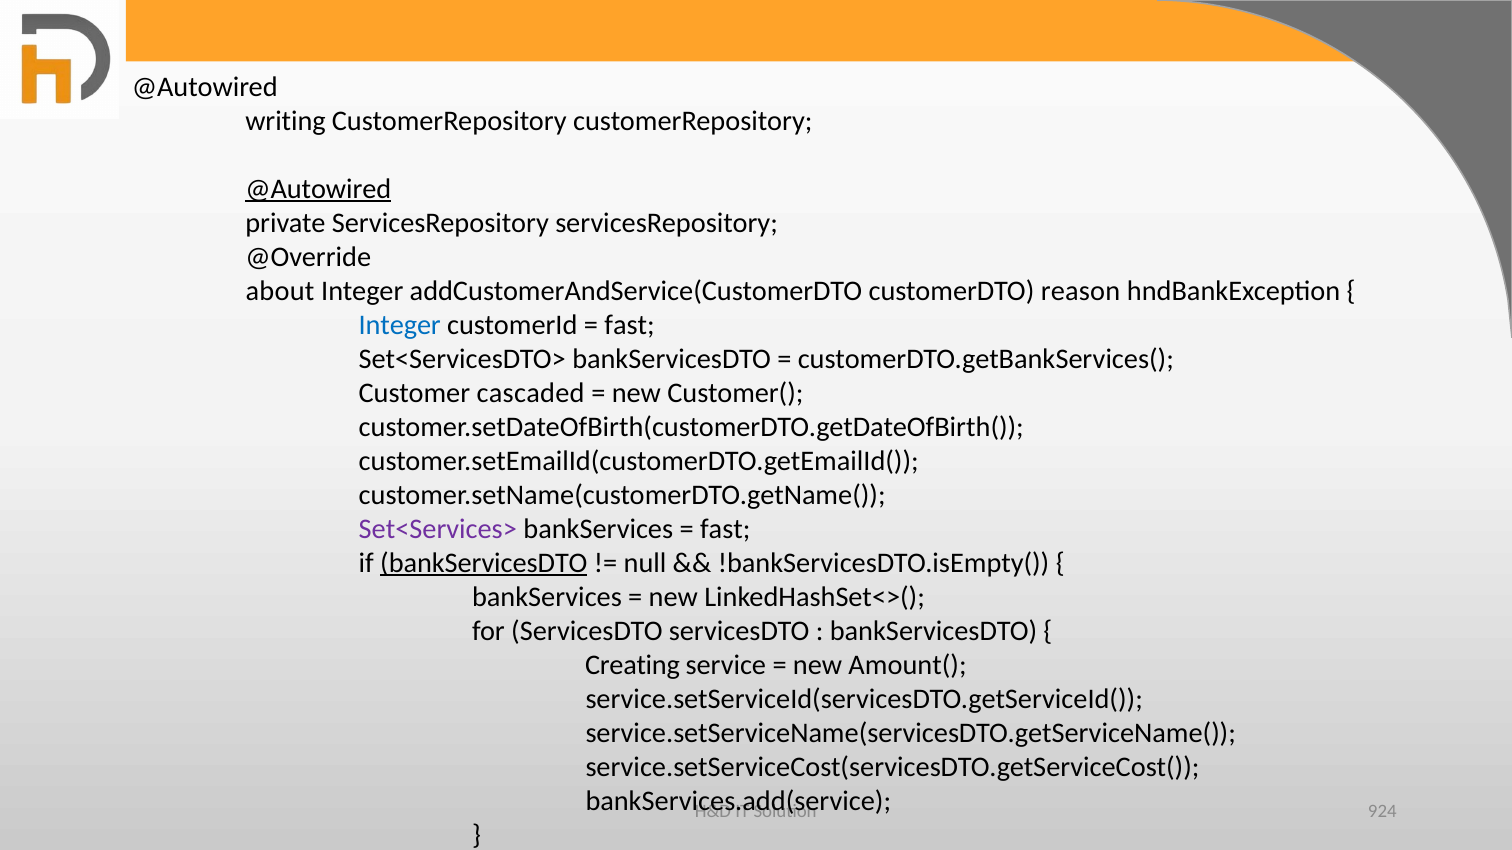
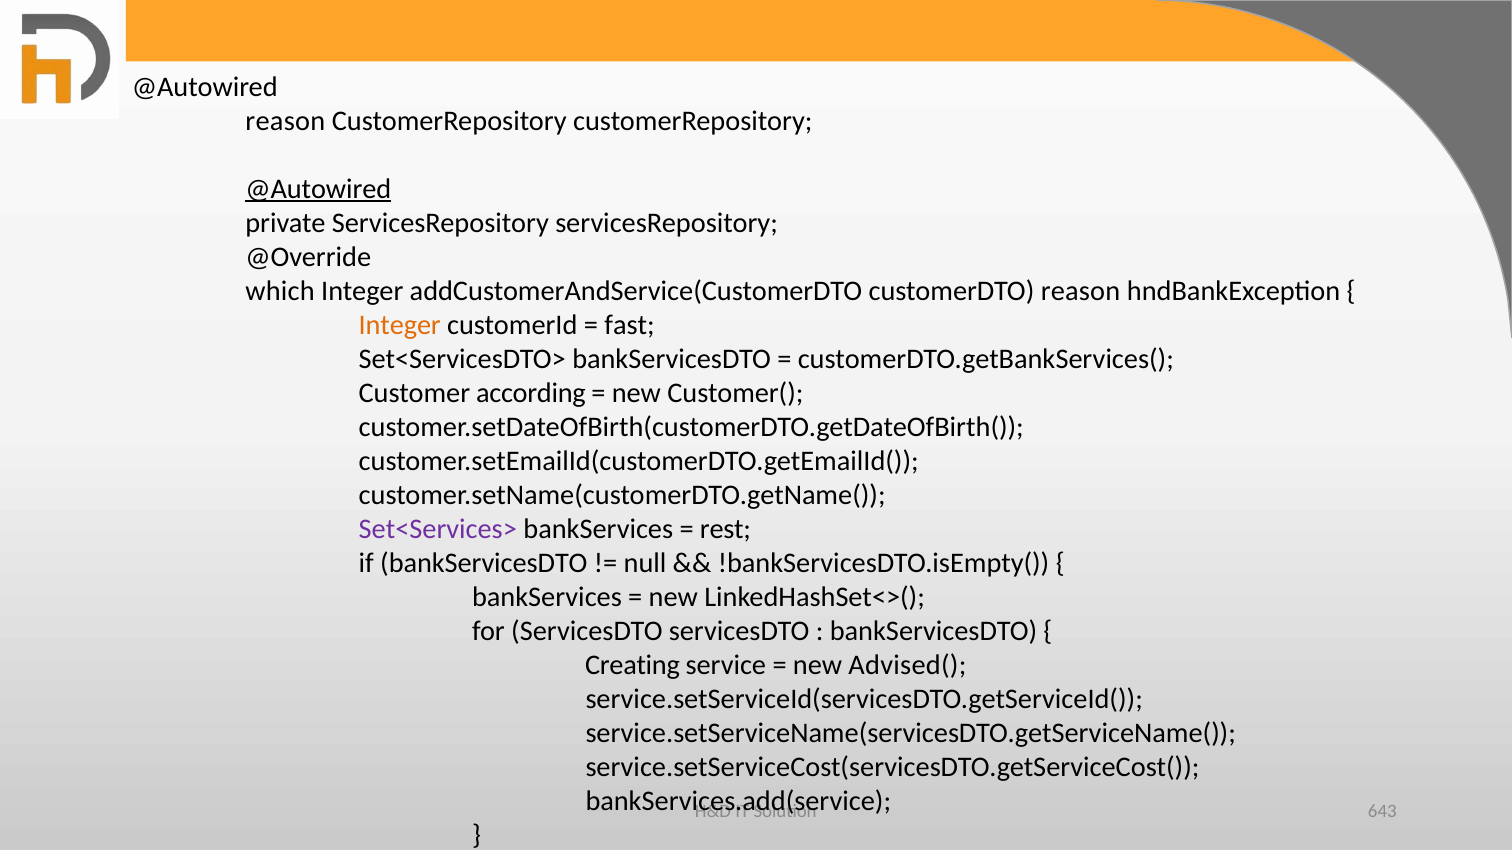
writing at (285, 121): writing -> reason
about: about -> which
Integer at (400, 325) colour: blue -> orange
cascaded: cascaded -> according
fast at (725, 529): fast -> rest
bankServicesDTO at (484, 563) underline: present -> none
Amount(: Amount( -> Advised(
924: 924 -> 643
